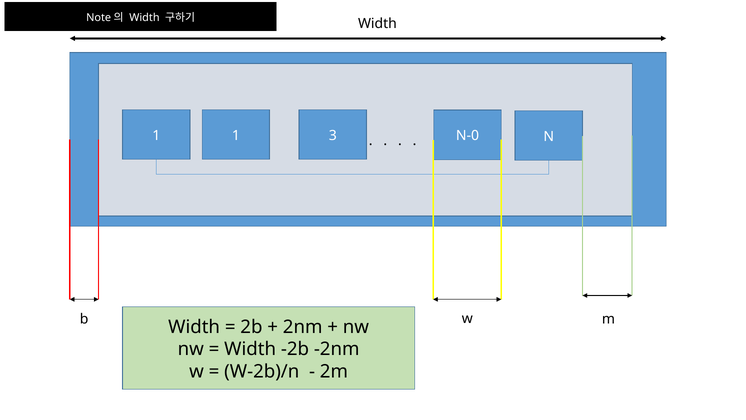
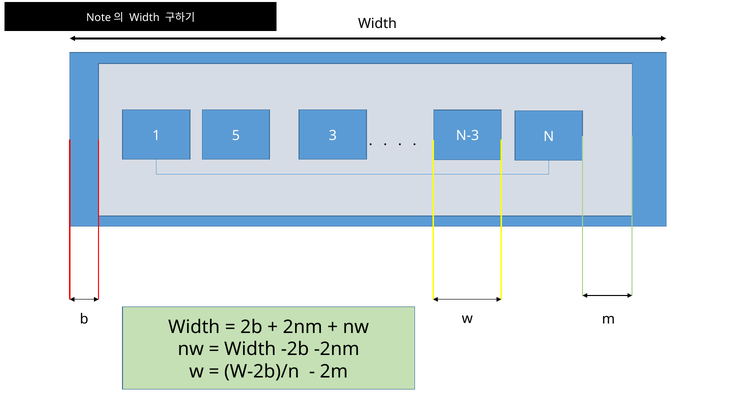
1 1: 1 -> 5
N-0: N-0 -> N-3
